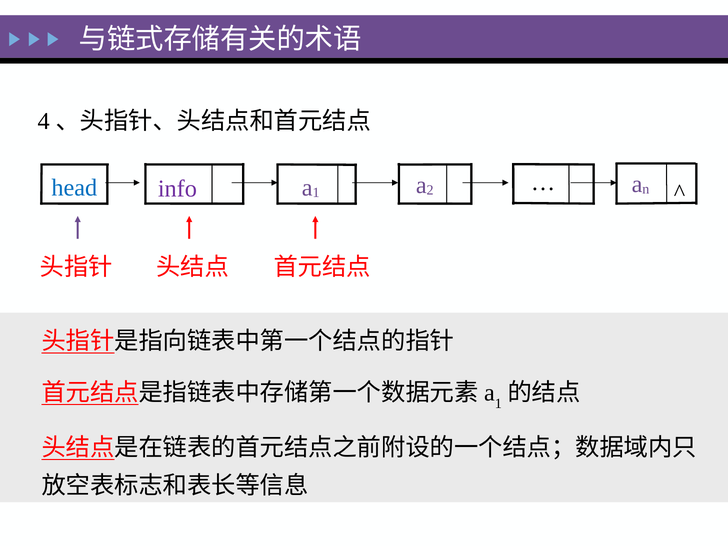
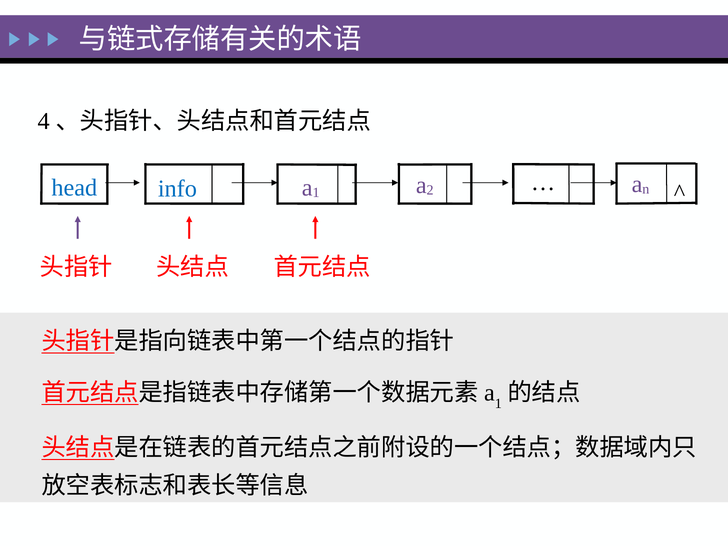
info colour: purple -> blue
